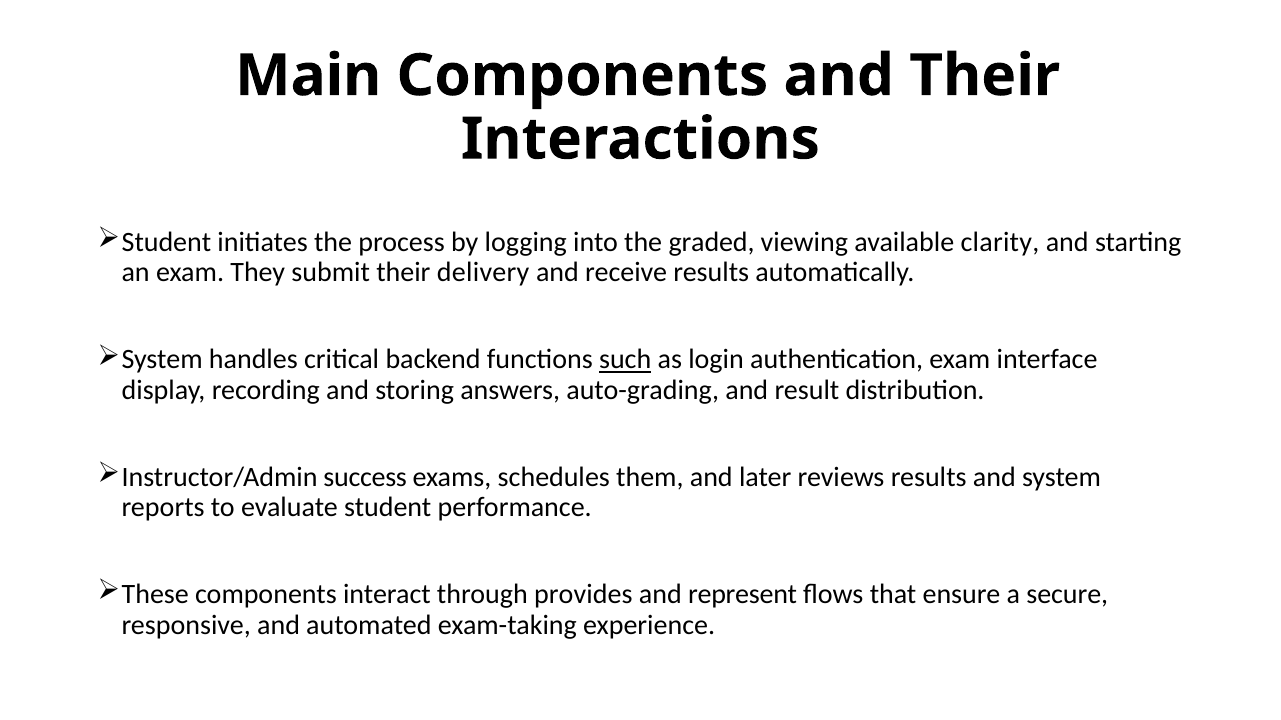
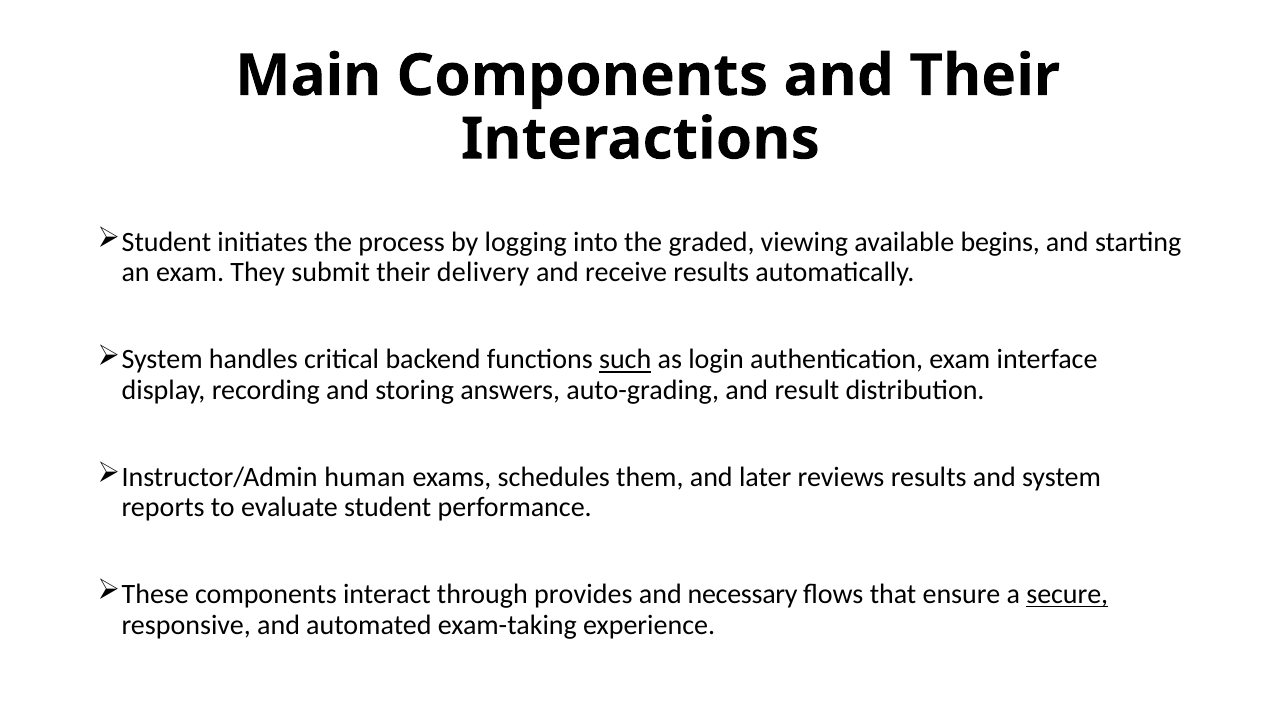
clarity: clarity -> begins
success: success -> human
represent: represent -> necessary
secure underline: none -> present
